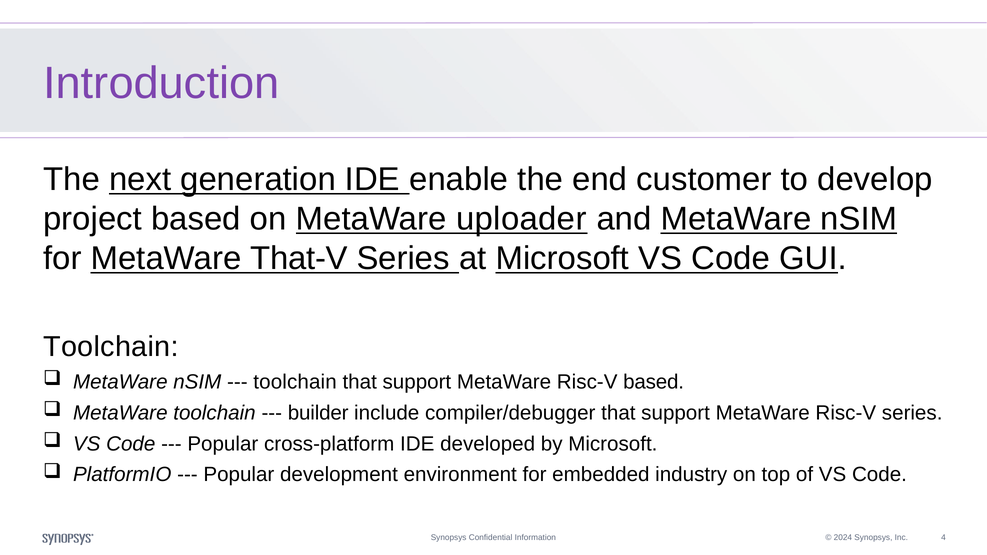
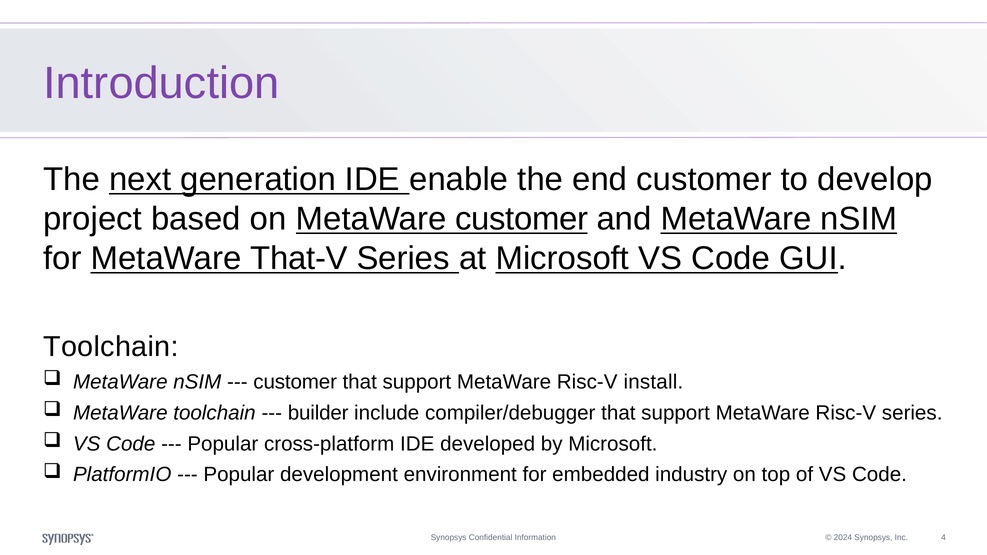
MetaWare uploader: uploader -> customer
toolchain at (295, 382): toolchain -> customer
Risc-V based: based -> install
